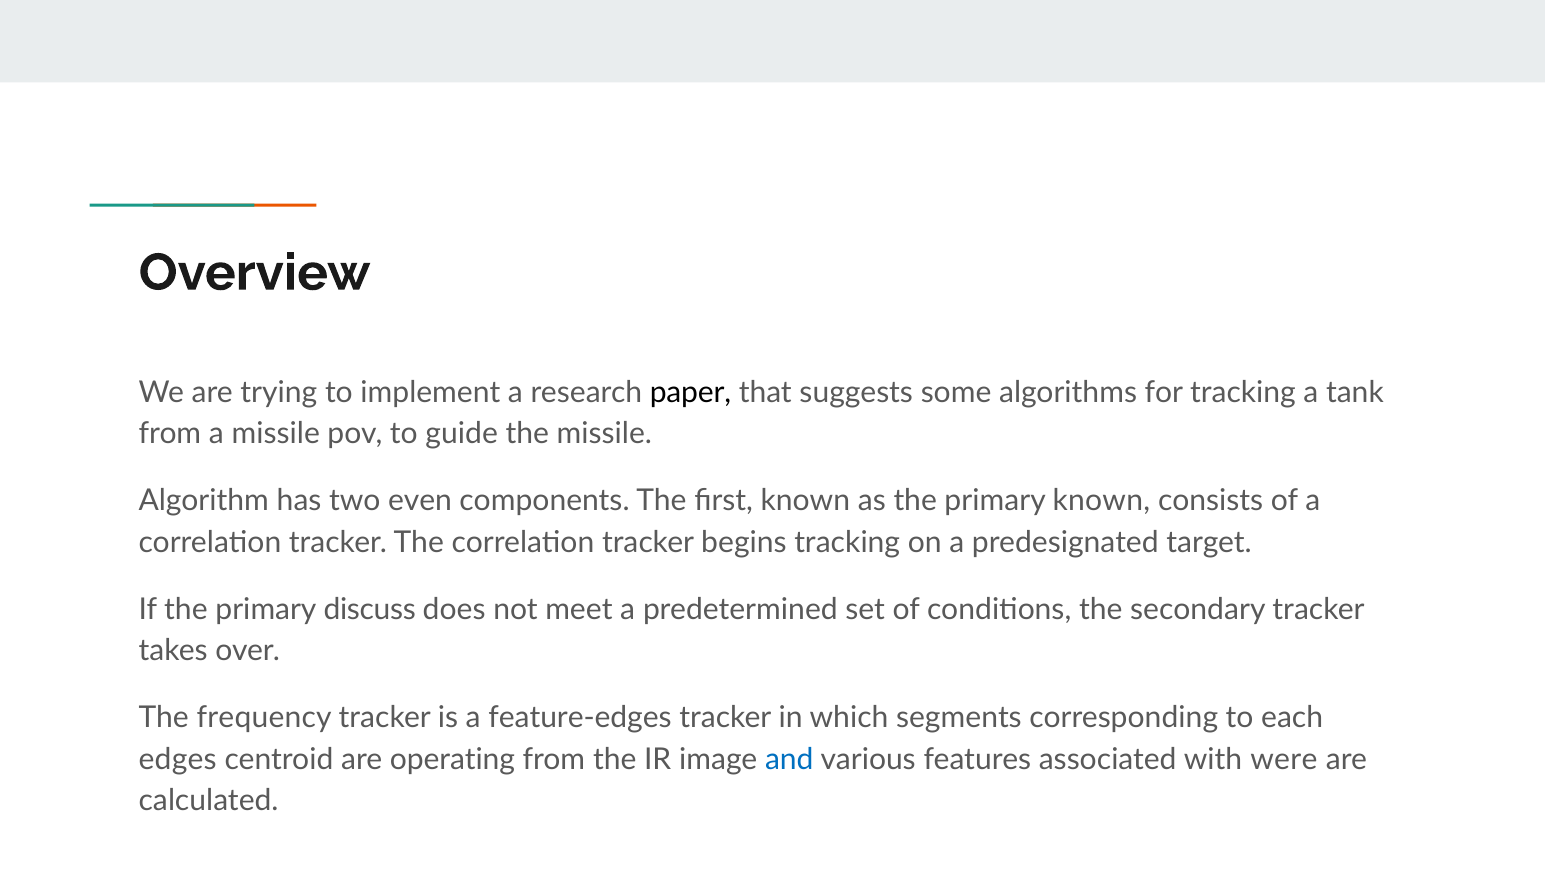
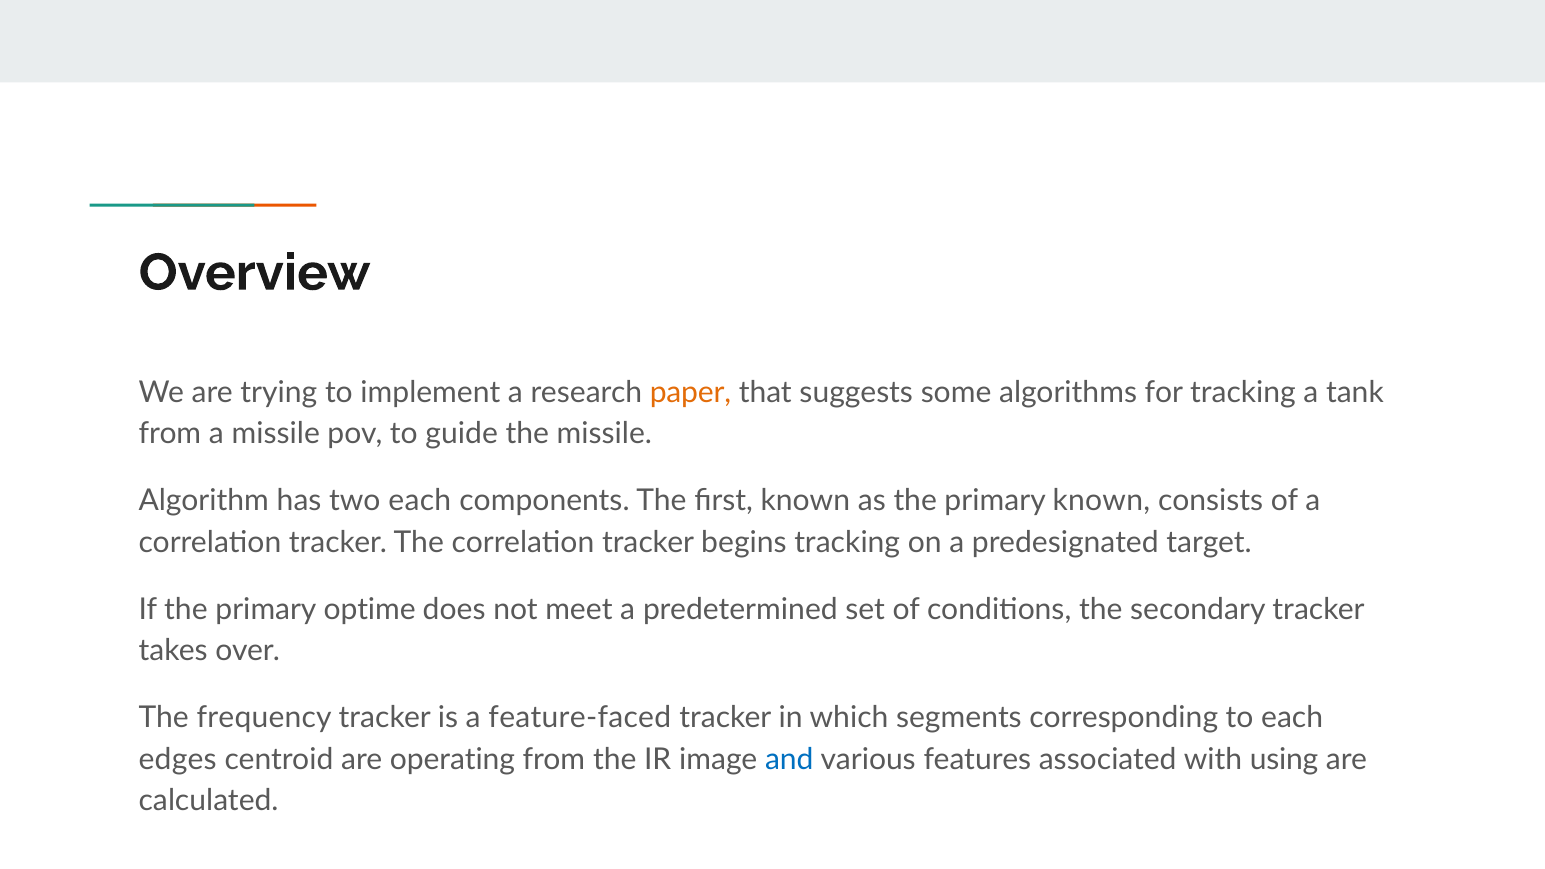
paper colour: black -> orange
two even: even -> each
discuss: discuss -> optime
feature-edges: feature-edges -> feature-faced
were: were -> using
